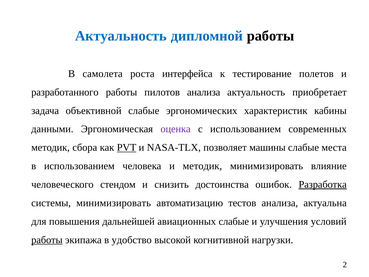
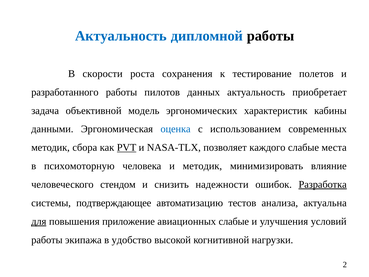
самолета: самолета -> скорости
интерфейса: интерфейса -> сохранения
пилотов анализа: анализа -> данных
объективной слабые: слабые -> модель
оценка colour: purple -> blue
машины: машины -> каждого
в использованием: использованием -> психомоторную
достоинства: достоинства -> надежности
системы минимизировать: минимизировать -> подтверждающее
для underline: none -> present
дальнейшей: дальнейшей -> приложение
работы at (47, 240) underline: present -> none
